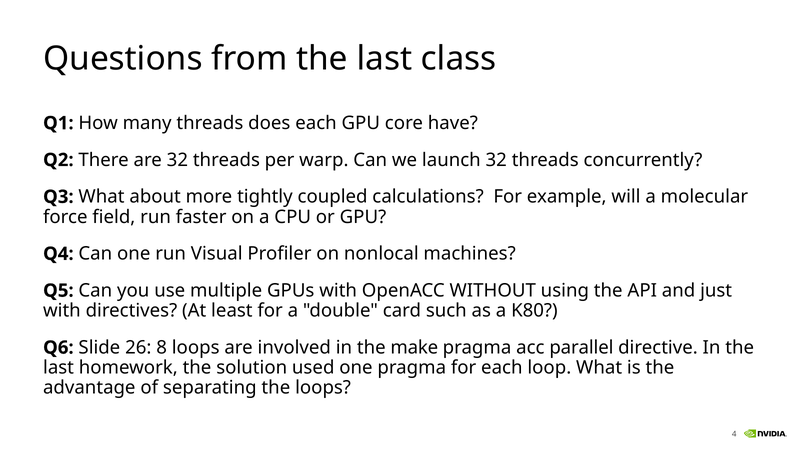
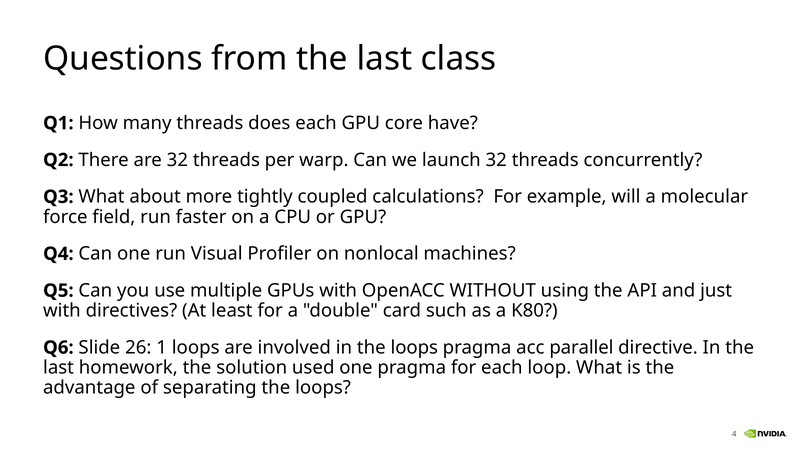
8: 8 -> 1
in the make: make -> loops
